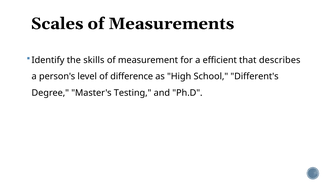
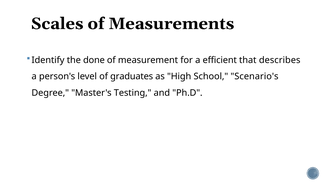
skills: skills -> done
difference: difference -> graduates
Different's: Different's -> Scenario's
